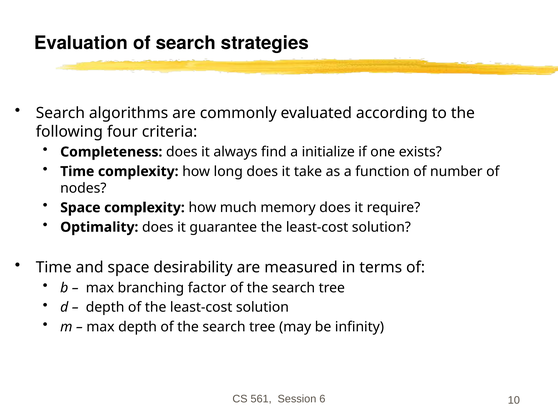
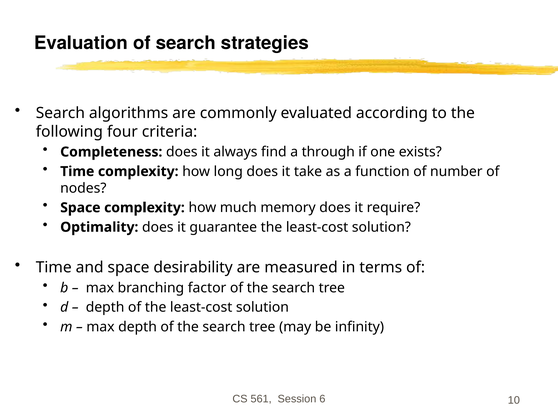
initialize: initialize -> through
